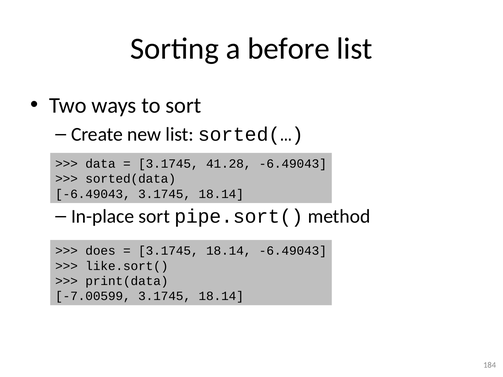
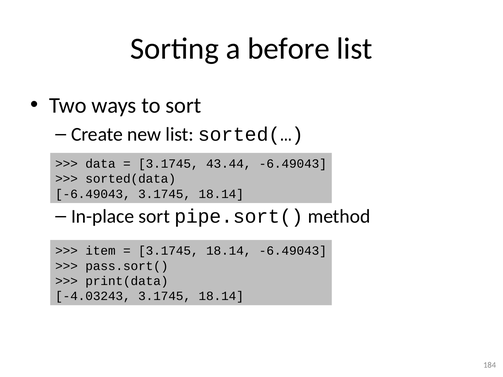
41.28: 41.28 -> 43.44
does: does -> item
like.sort(: like.sort( -> pass.sort(
-7.00599: -7.00599 -> -4.03243
